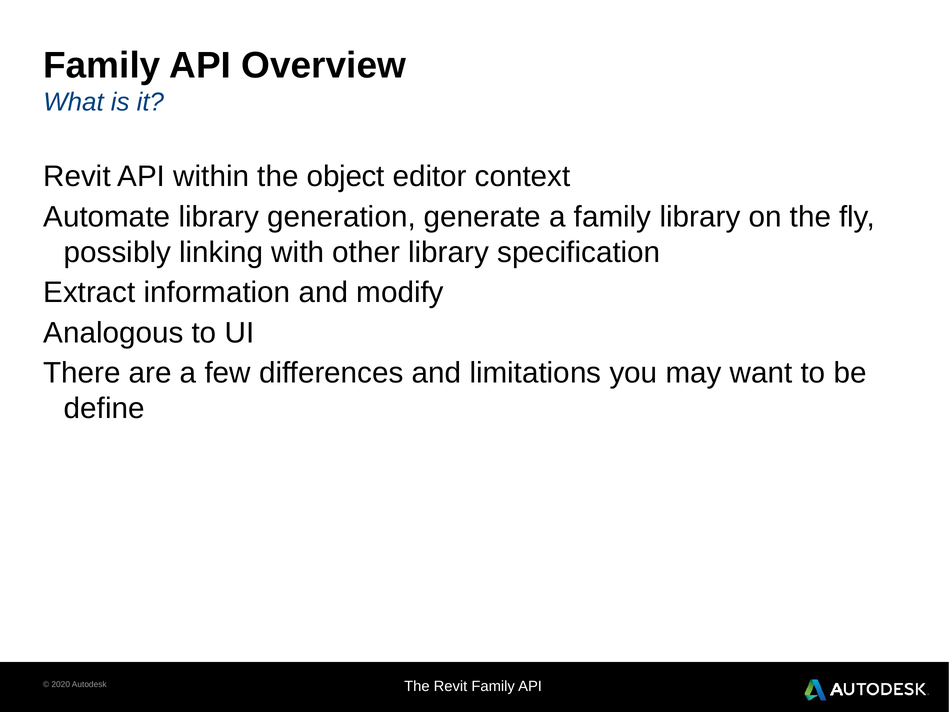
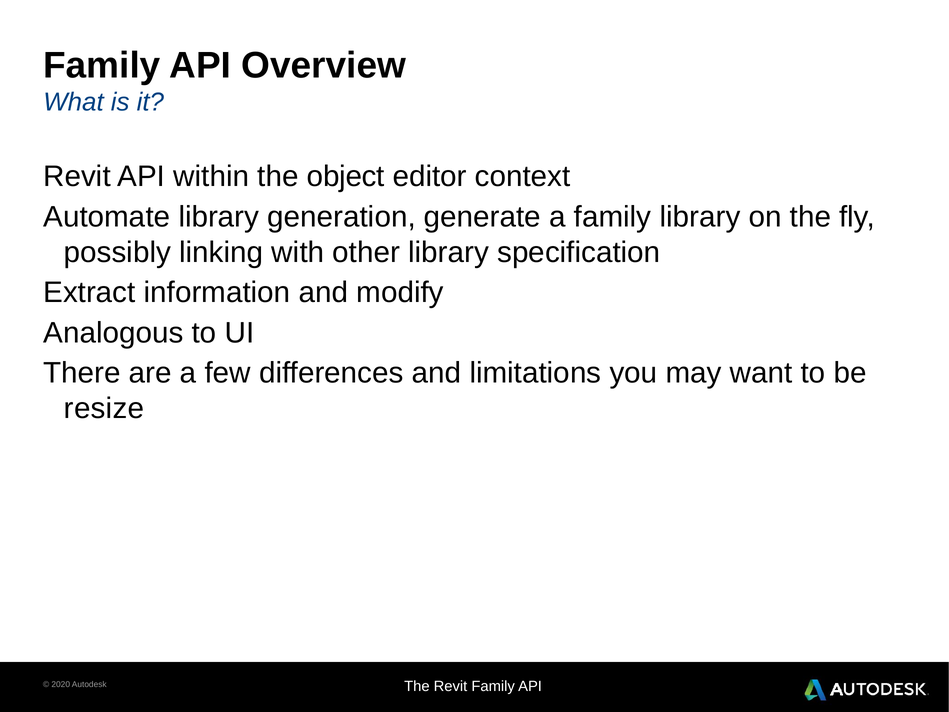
define: define -> resize
